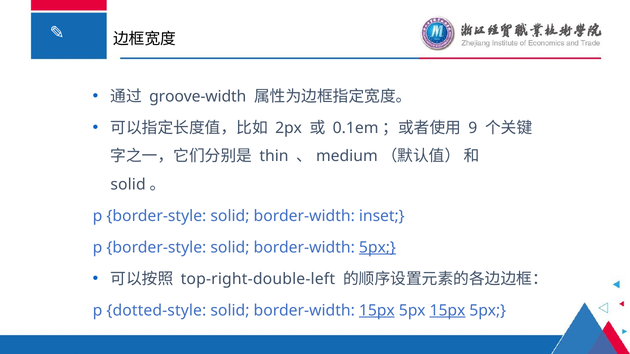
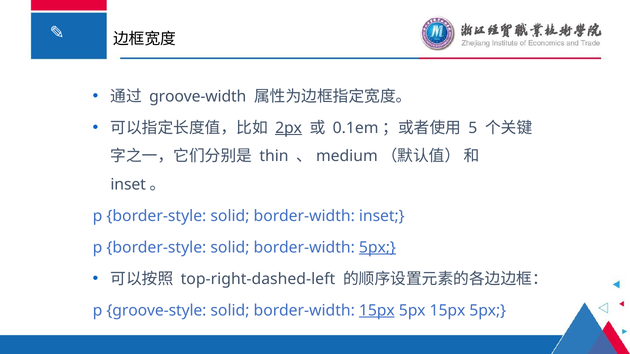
2px underline: none -> present
9: 9 -> 5
solid at (128, 185): solid -> inset
top-right-double-left: top-right-double-left -> top-right-dashed-left
dotted-style: dotted-style -> groove-style
15px at (447, 311) underline: present -> none
